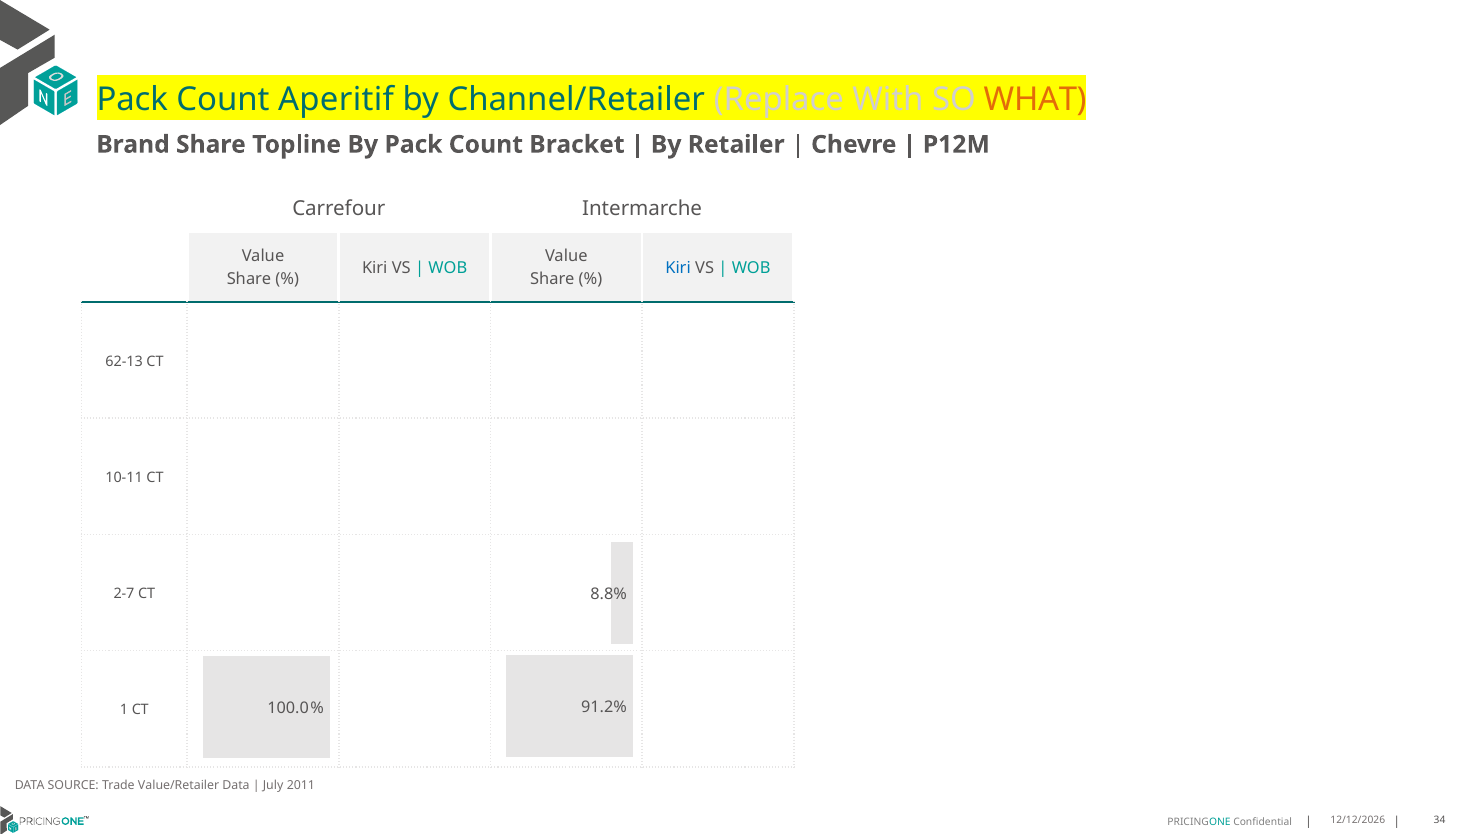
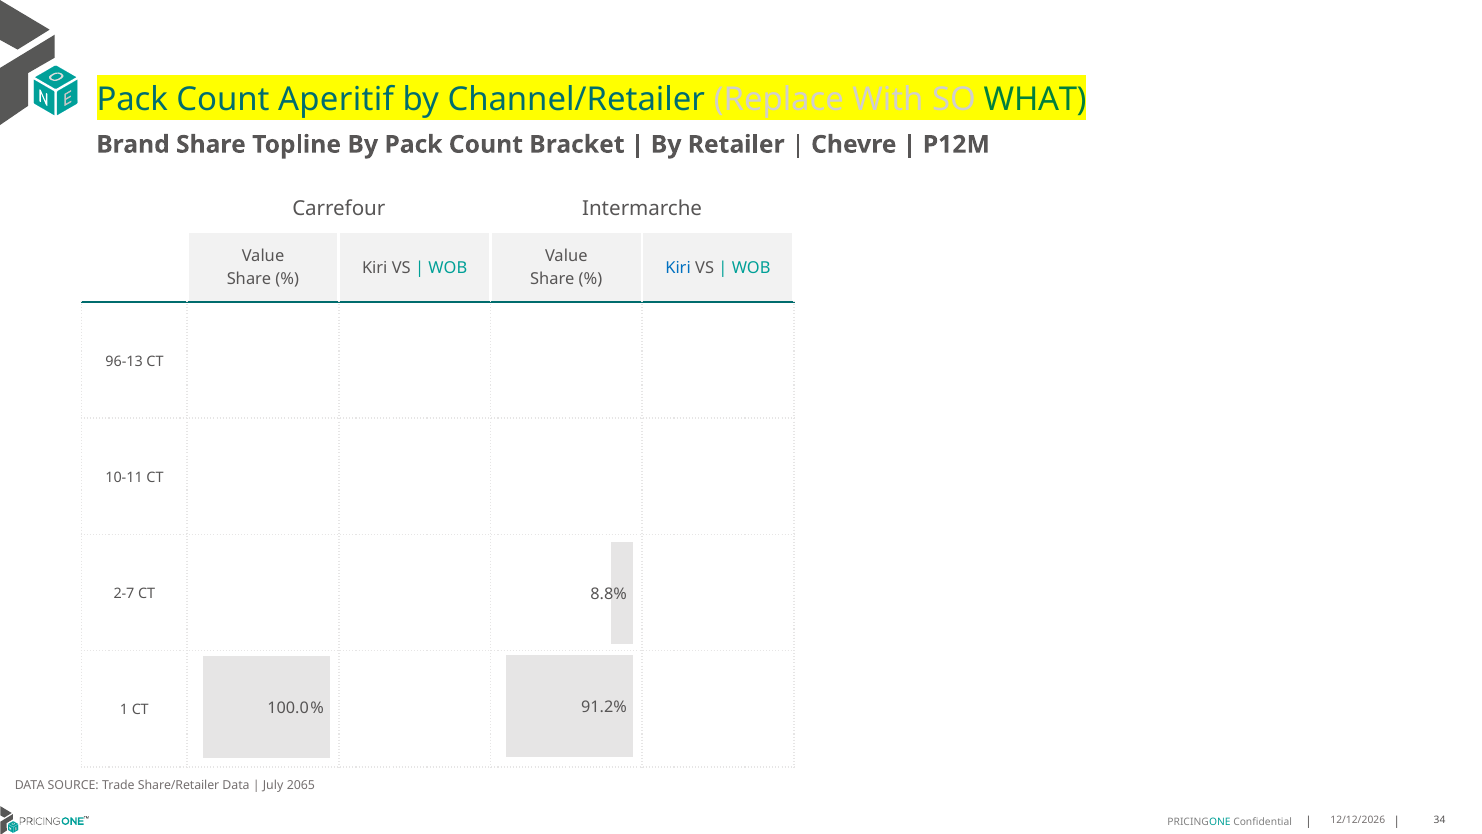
WHAT colour: orange -> green
62-13: 62-13 -> 96-13
Value/Retailer: Value/Retailer -> Share/Retailer
2011: 2011 -> 2065
